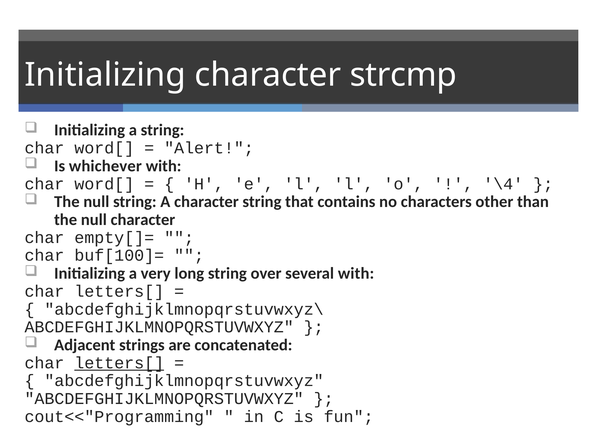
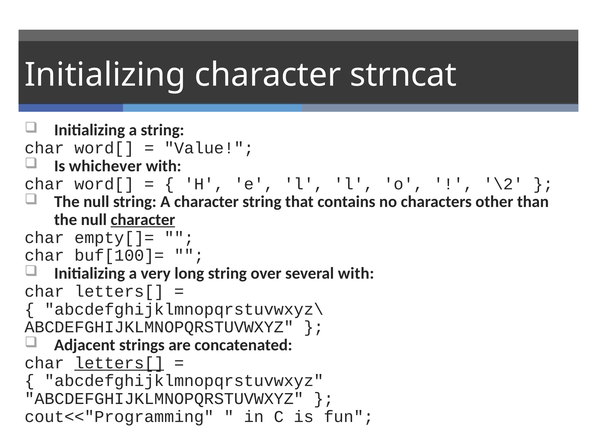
strcmp: strcmp -> strncat
Alert: Alert -> Value
\4: \4 -> \2
character at (143, 220) underline: none -> present
